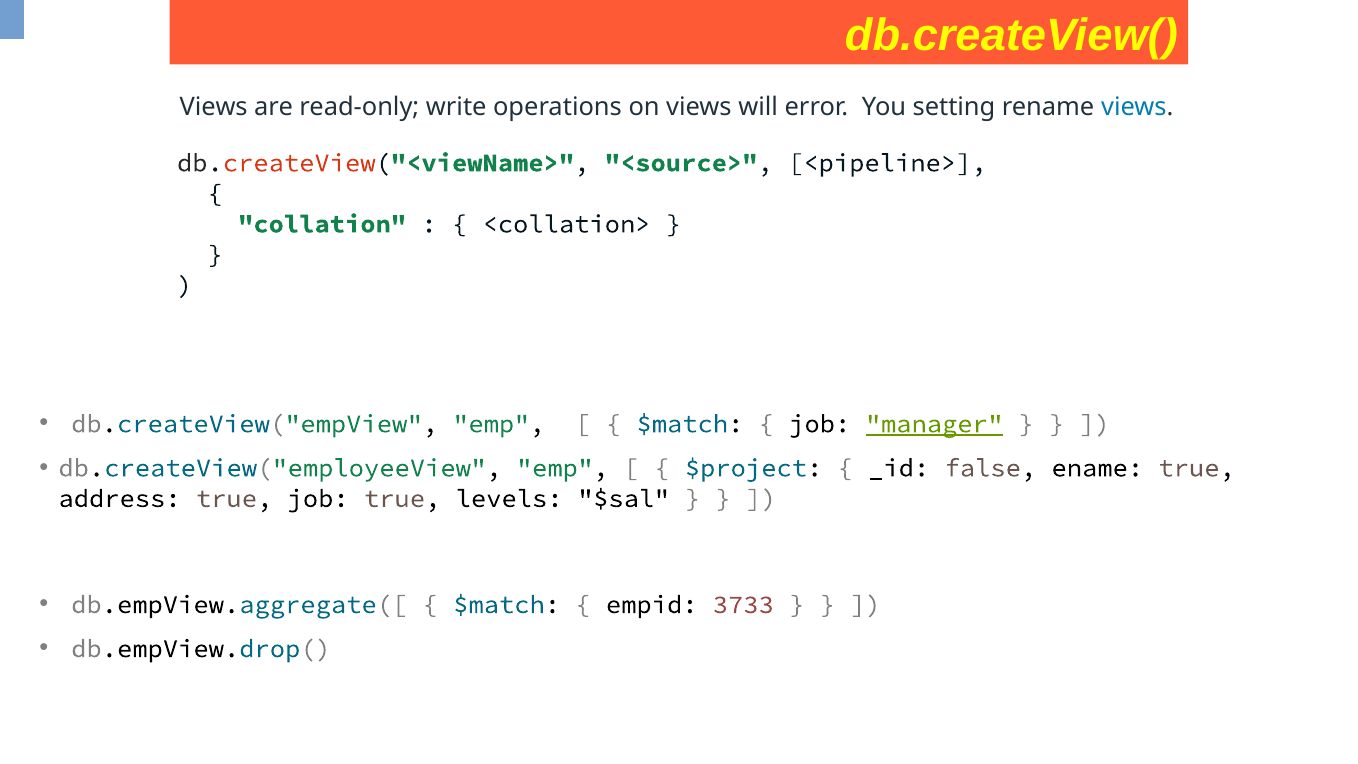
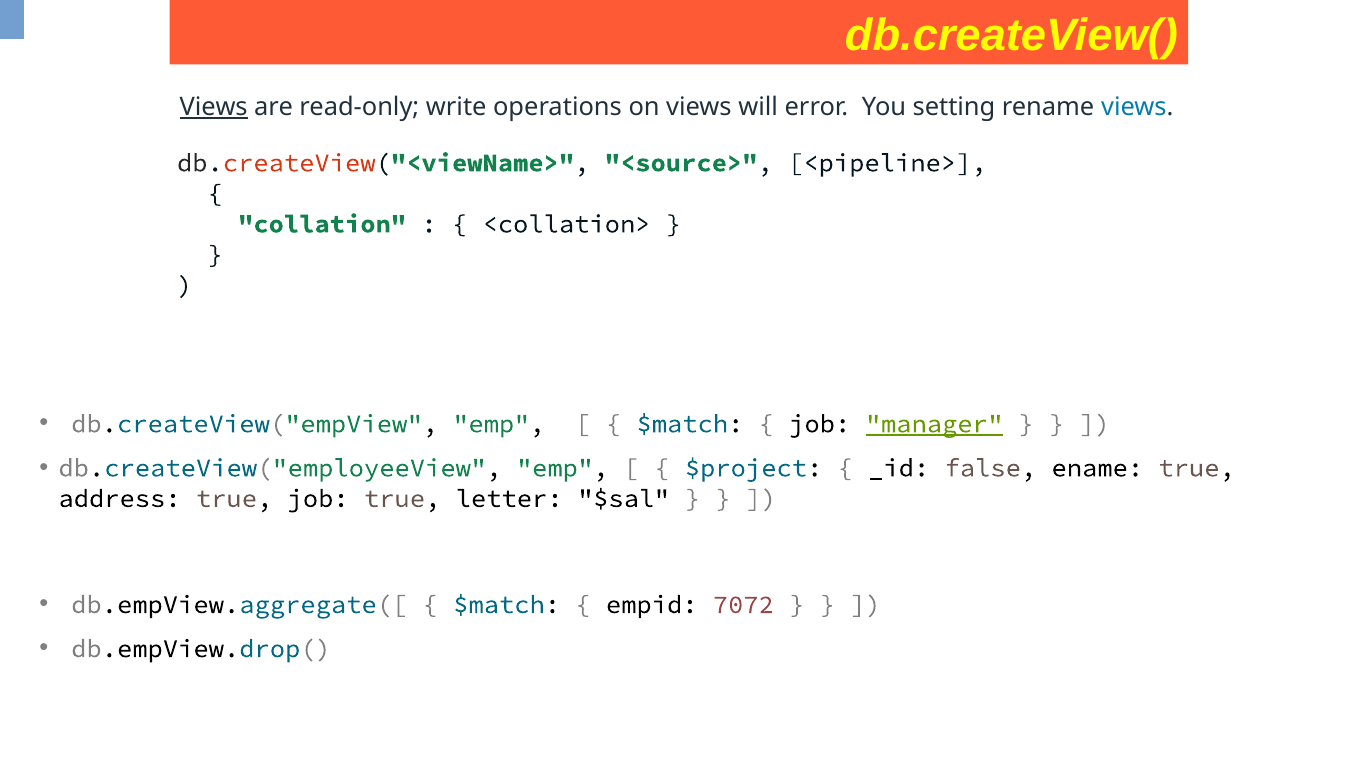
Views at (214, 107) underline: none -> present
levels: levels -> letter
3733: 3733 -> 7072
